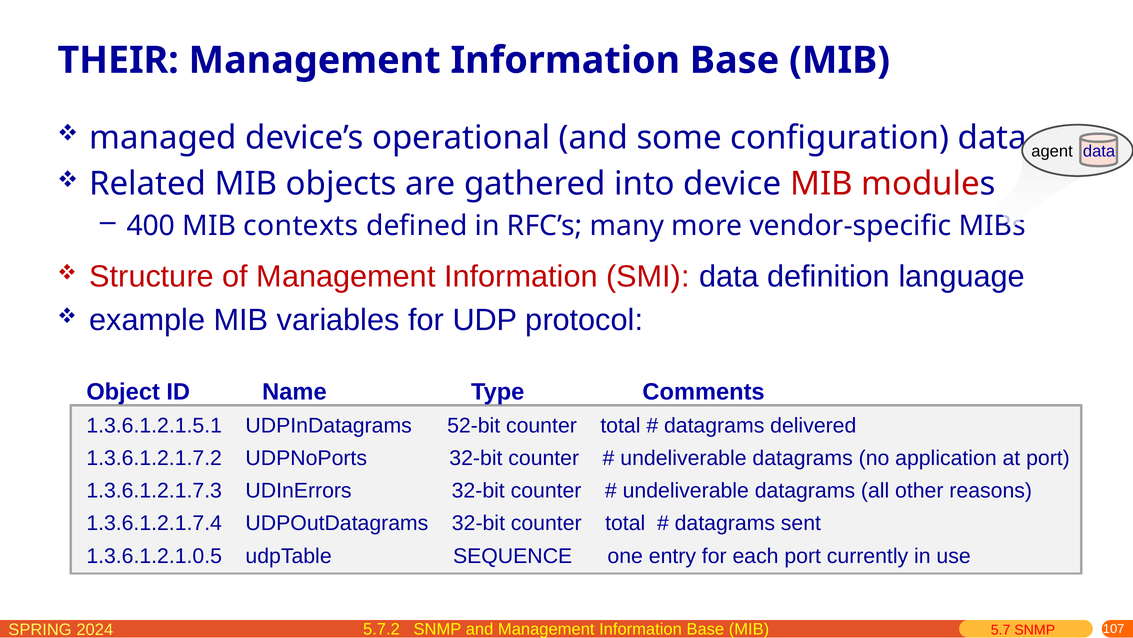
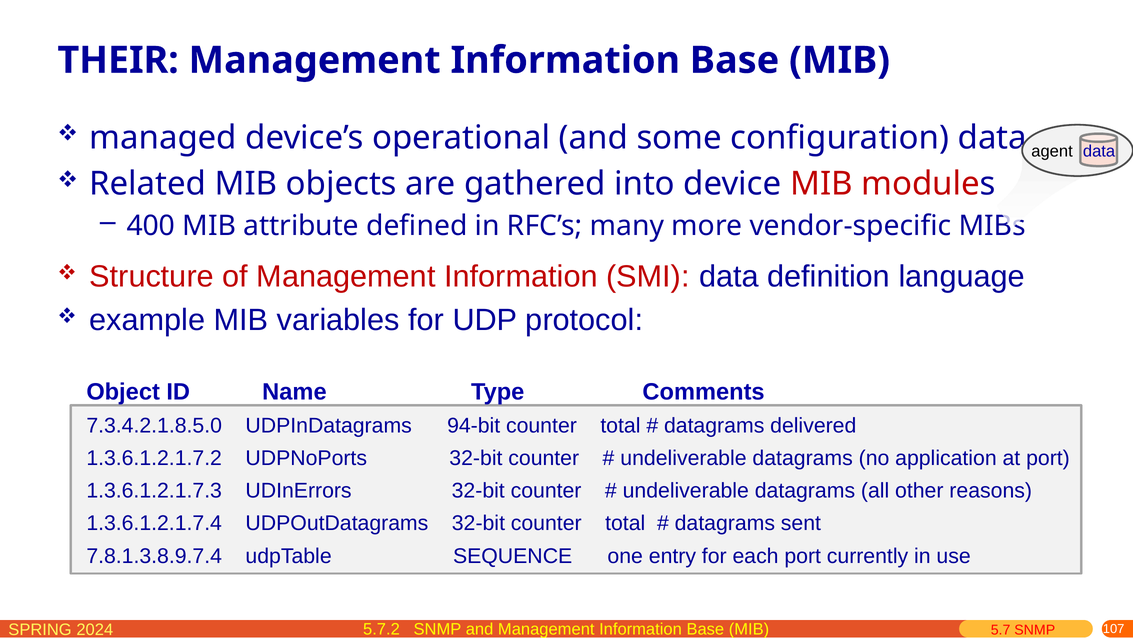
contexts: contexts -> attribute
1.3.6.1.2.1.5.1: 1.3.6.1.2.1.5.1 -> 7.3.4.2.1.8.5.0
52-bit: 52-bit -> 94-bit
1.3.6.1.2.1.0.5: 1.3.6.1.2.1.0.5 -> 7.8.1.3.8.9.7.4
